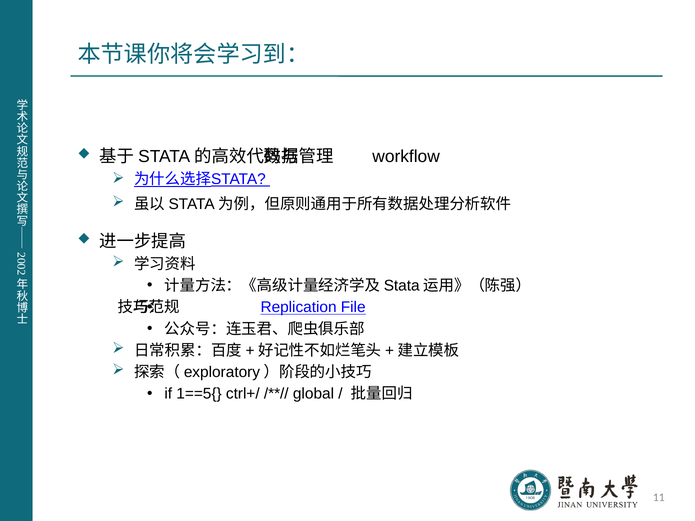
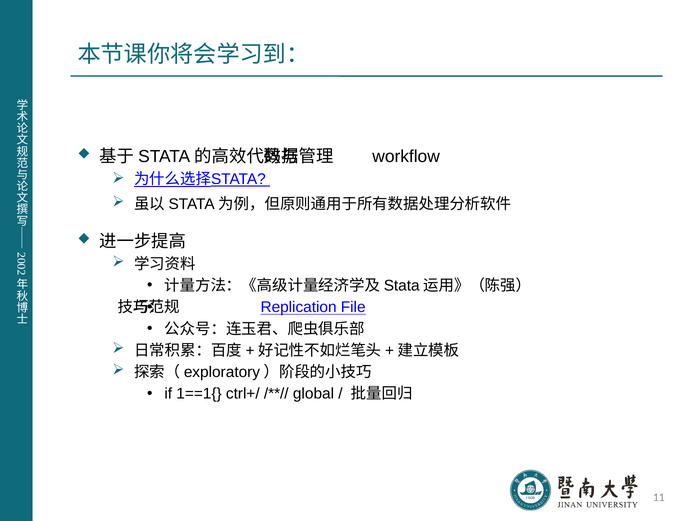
1==5{: 1==5{ -> 1==1{
